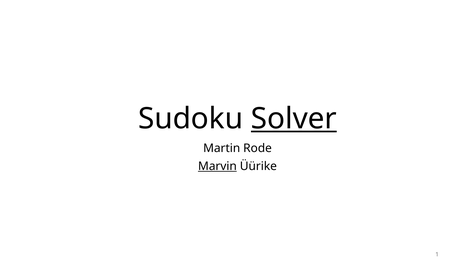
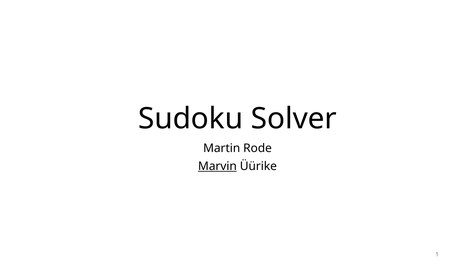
Solver underline: present -> none
